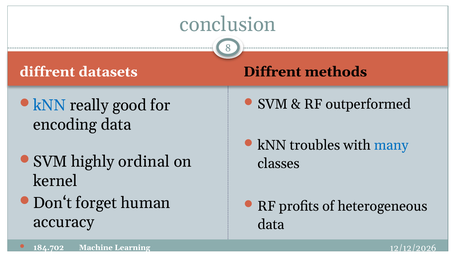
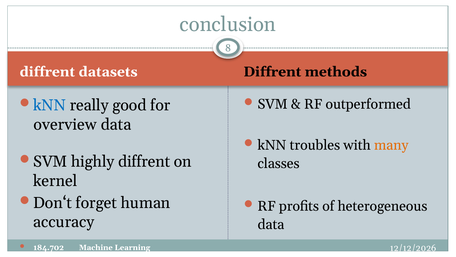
encoding: encoding -> overview
many colour: blue -> orange
highly ordinal: ordinal -> diffrent
